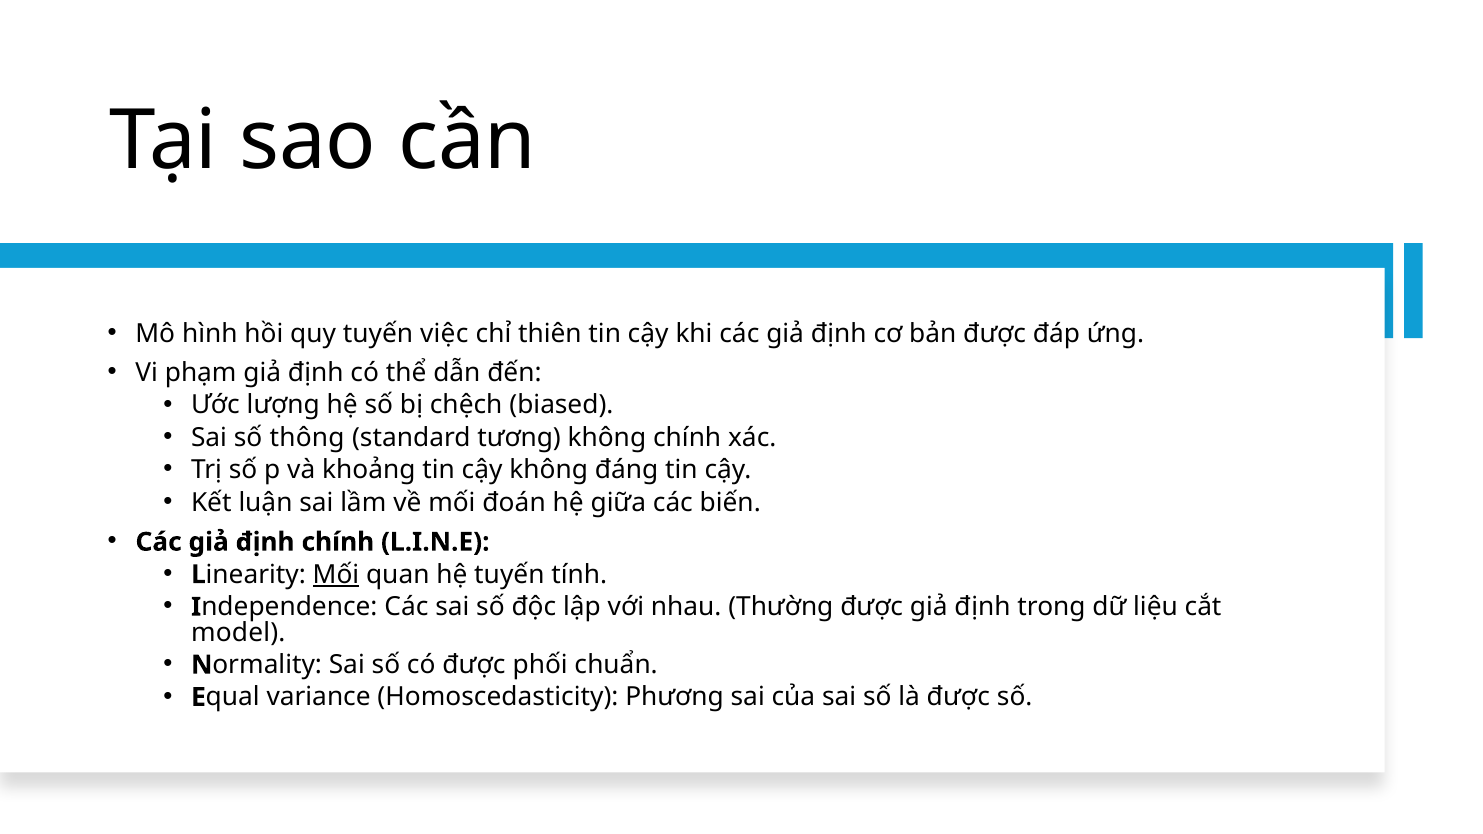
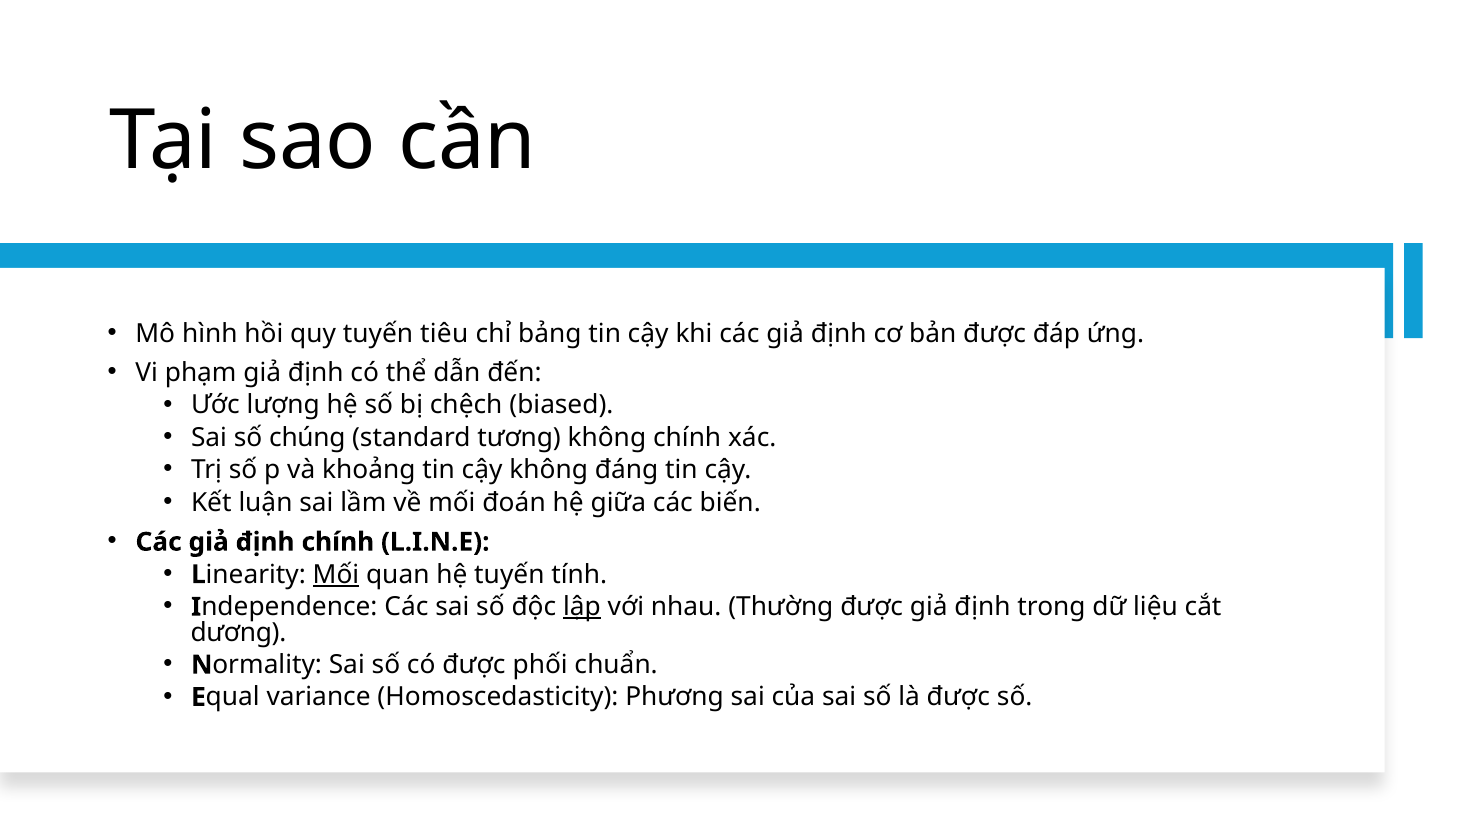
việc: việc -> tiêu
thiên: thiên -> bảng
thông: thông -> chúng
lập underline: none -> present
model: model -> dương
